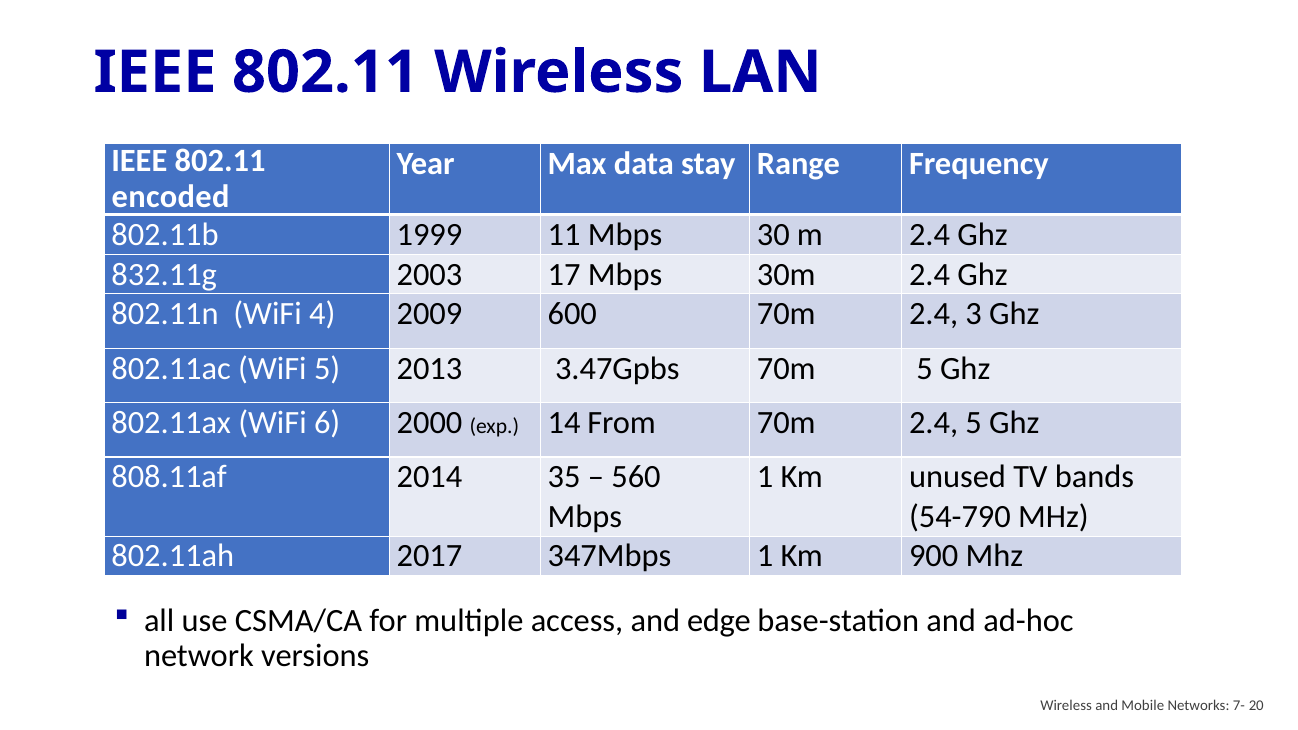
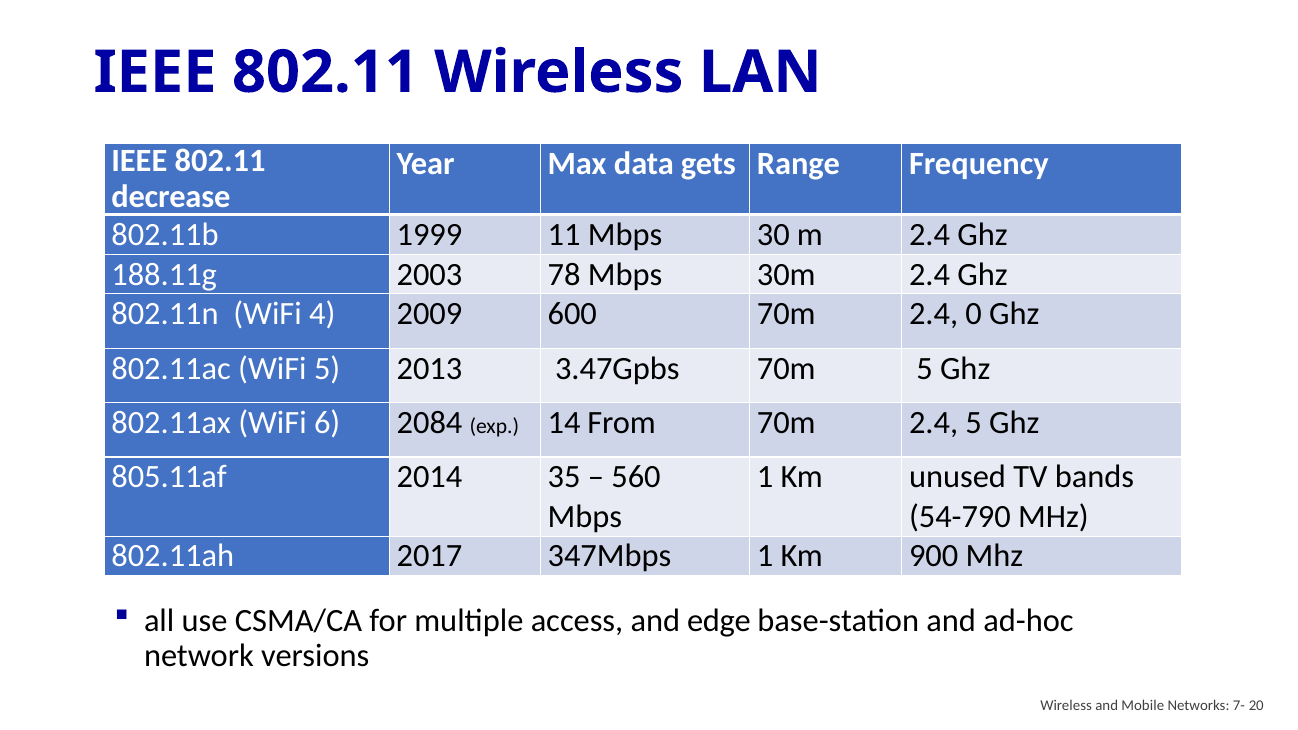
stay: stay -> gets
encoded: encoded -> decrease
832.11g: 832.11g -> 188.11g
17: 17 -> 78
3: 3 -> 0
2000: 2000 -> 2084
808.11af: 808.11af -> 805.11af
